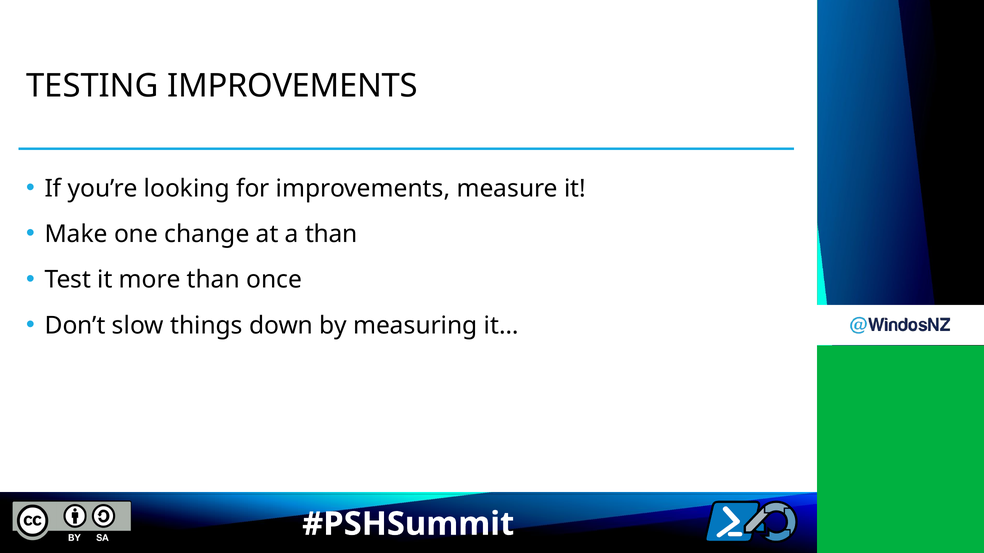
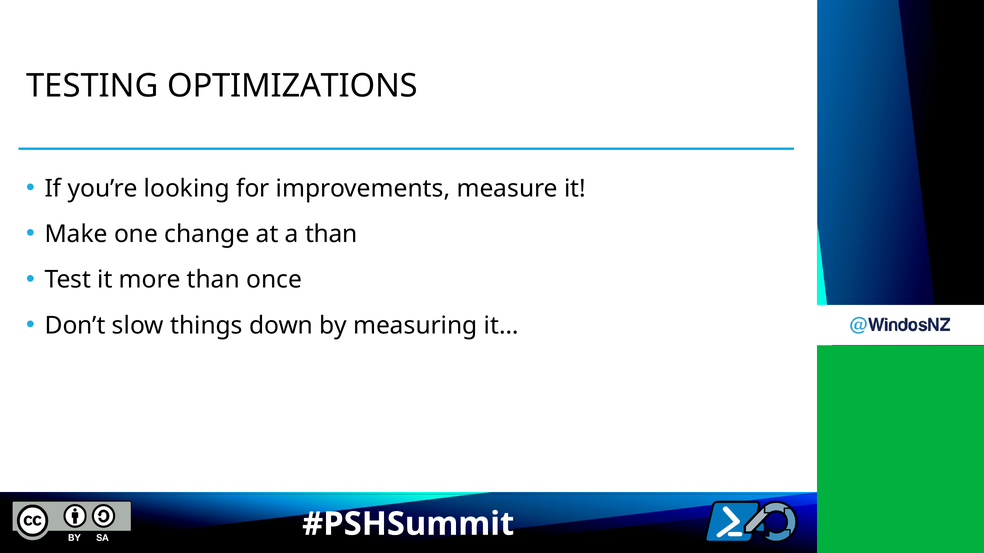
TESTING IMPROVEMENTS: IMPROVEMENTS -> OPTIMIZATIONS
